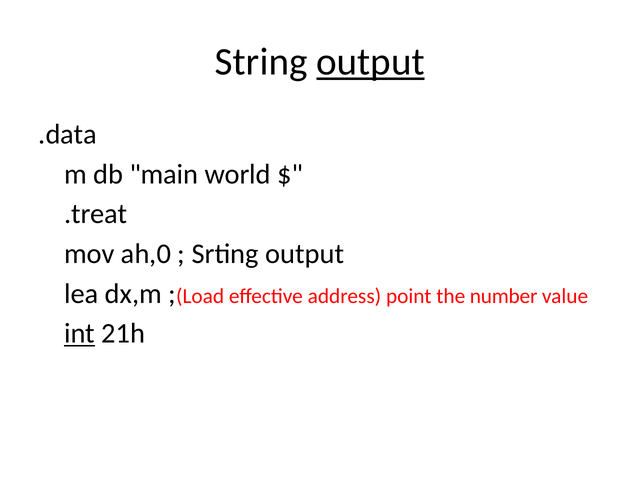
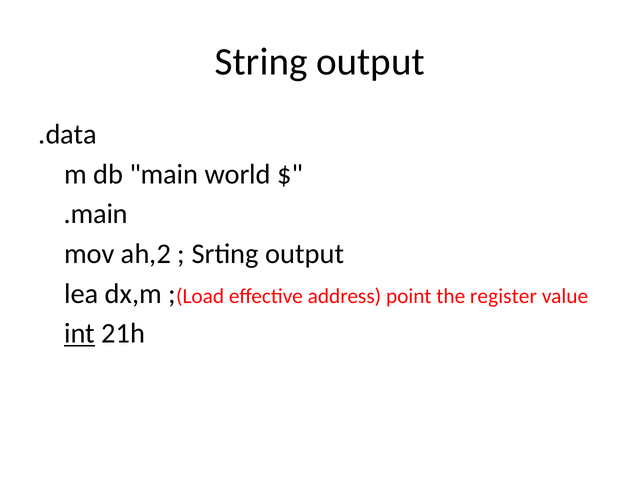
output at (370, 62) underline: present -> none
.treat: .treat -> .main
ah,0: ah,0 -> ah,2
number: number -> register
